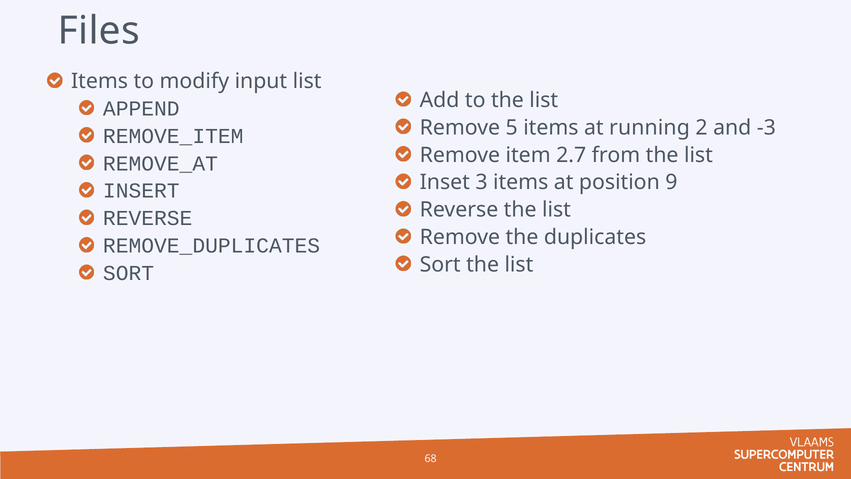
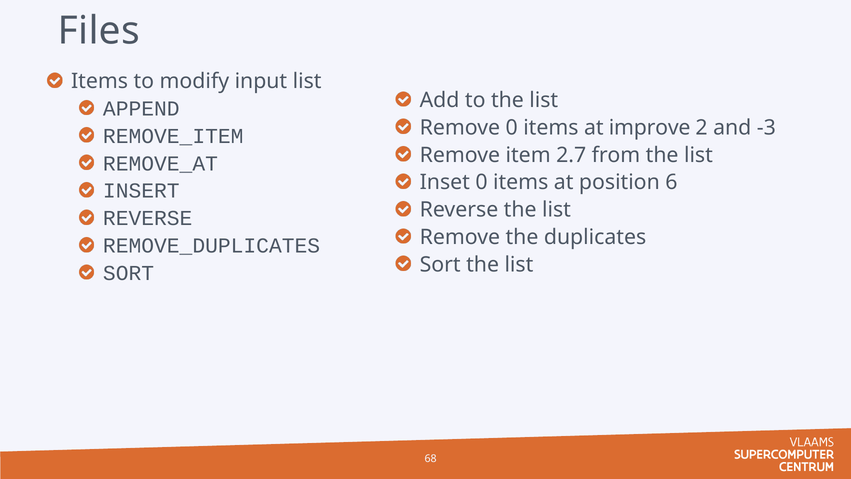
Remove 5: 5 -> 0
running: running -> improve
Inset 3: 3 -> 0
9: 9 -> 6
